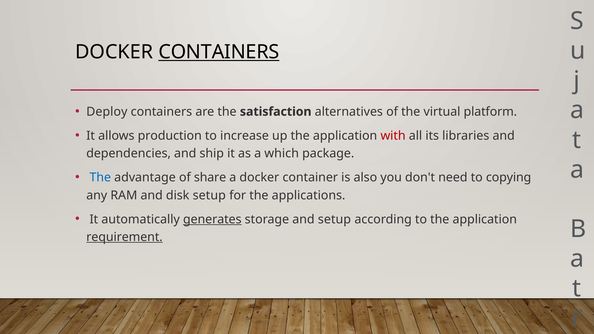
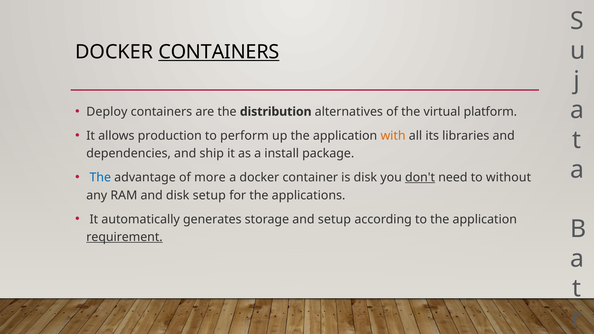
satisfaction: satisfaction -> distribution
increase: increase -> perform
with colour: red -> orange
which: which -> install
share: share -> more
is also: also -> disk
don't underline: none -> present
copying: copying -> without
generates underline: present -> none
